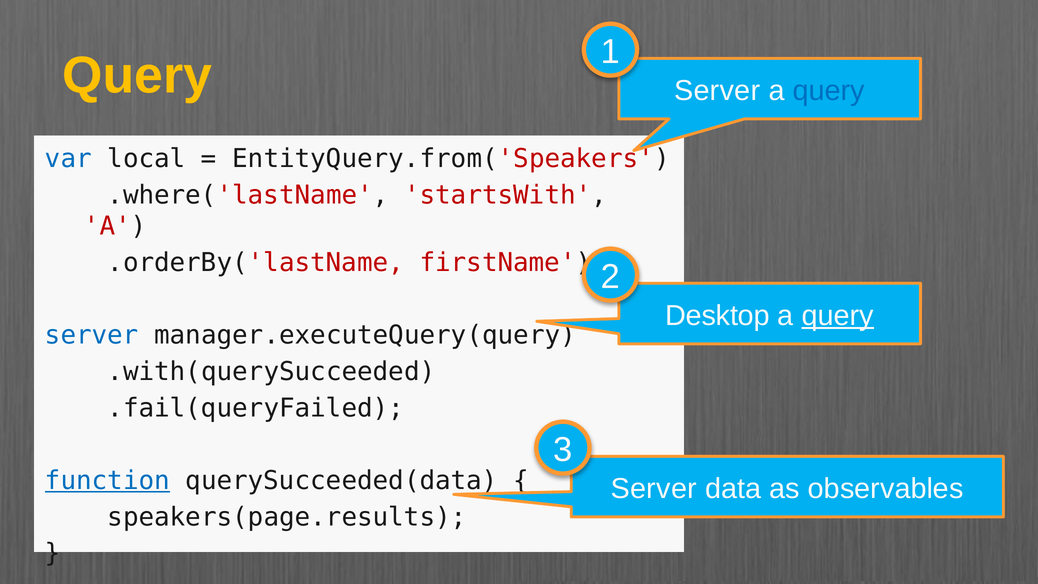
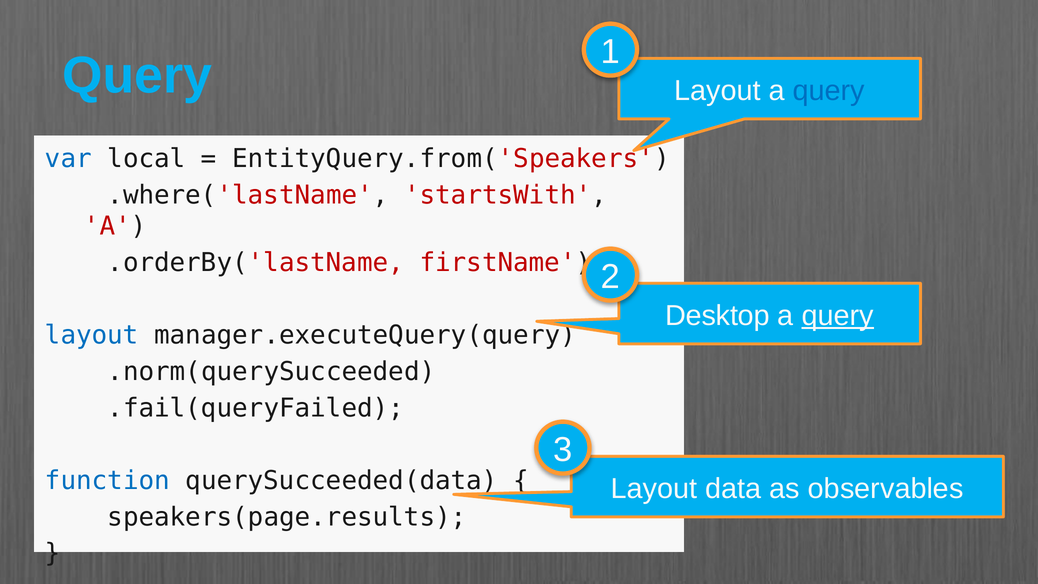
Query at (137, 76) colour: yellow -> light blue
Server at (717, 91): Server -> Layout
server at (92, 335): server -> layout
.with(querySucceeded: .with(querySucceeded -> .norm(querySucceeded
function underline: present -> none
Server at (654, 489): Server -> Layout
